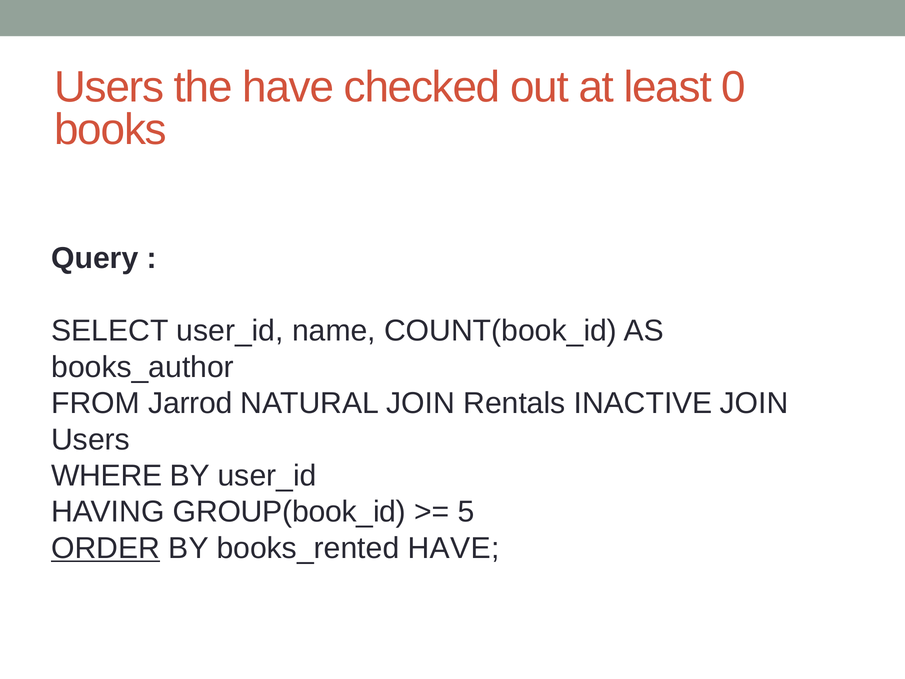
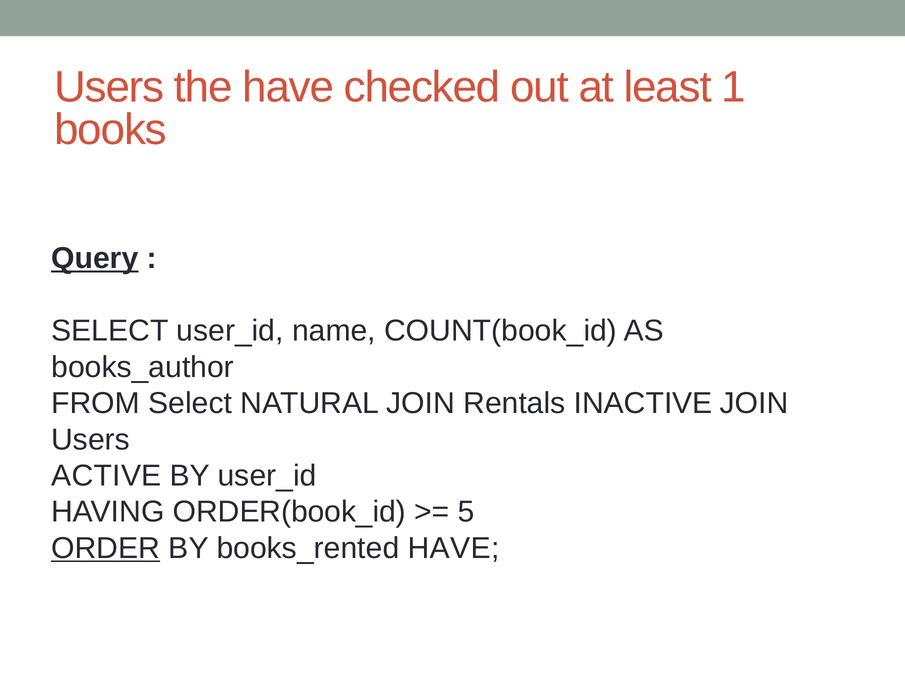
0: 0 -> 1
Query underline: none -> present
FROM Jarrod: Jarrod -> Select
WHERE: WHERE -> ACTIVE
GROUP(book_id: GROUP(book_id -> ORDER(book_id
